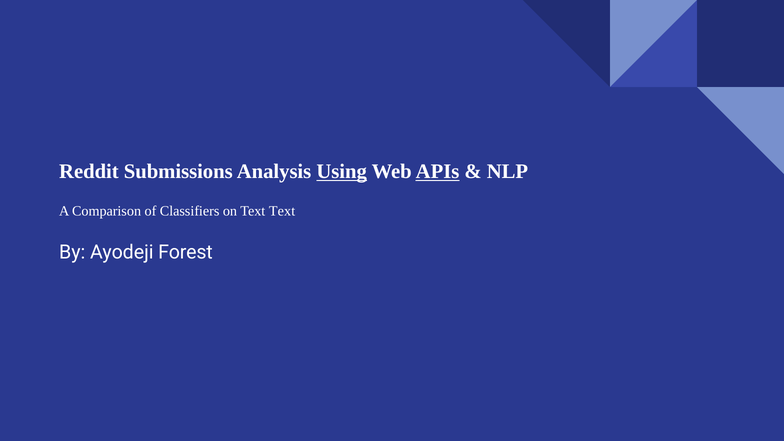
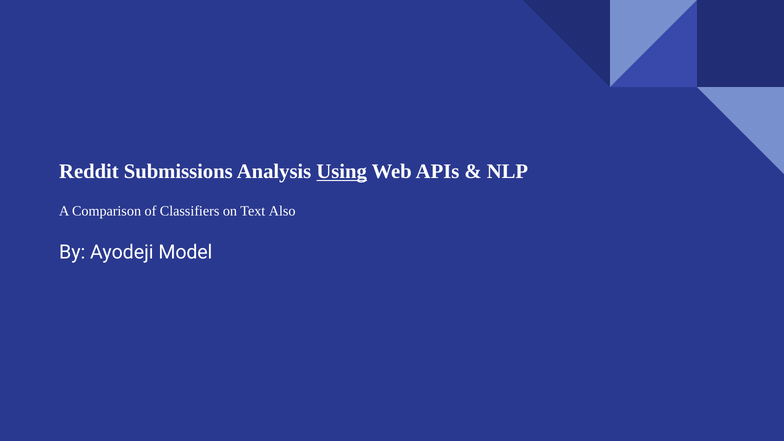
APIs underline: present -> none
Text Text: Text -> Also
Forest: Forest -> Model
